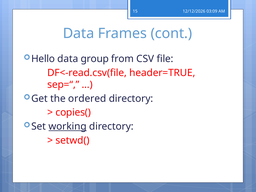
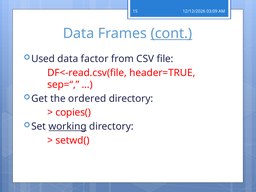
cont underline: none -> present
Hello: Hello -> Used
group: group -> factor
